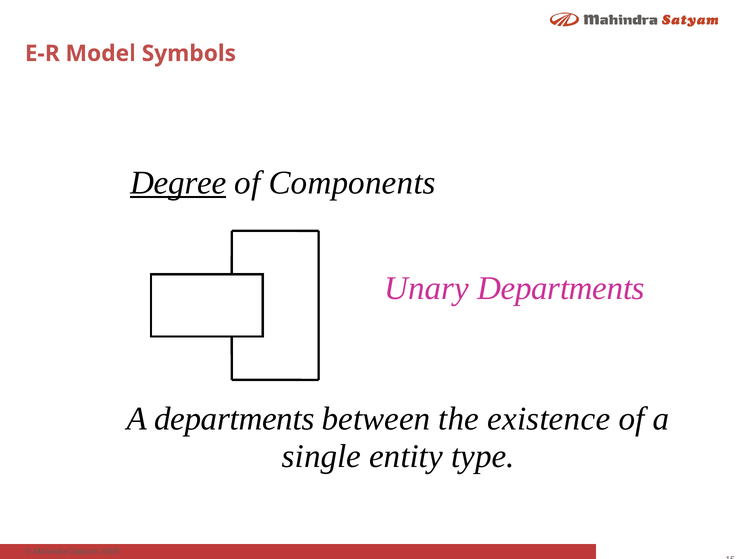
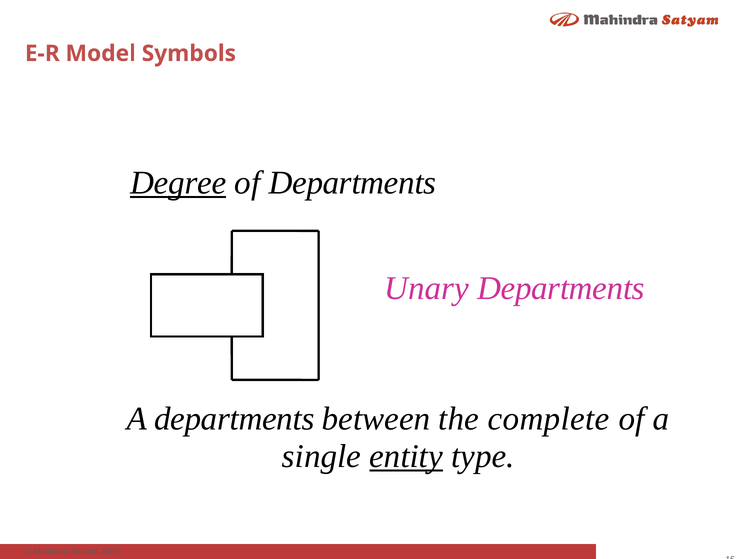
of Components: Components -> Departments
existence: existence -> complete
entity underline: none -> present
